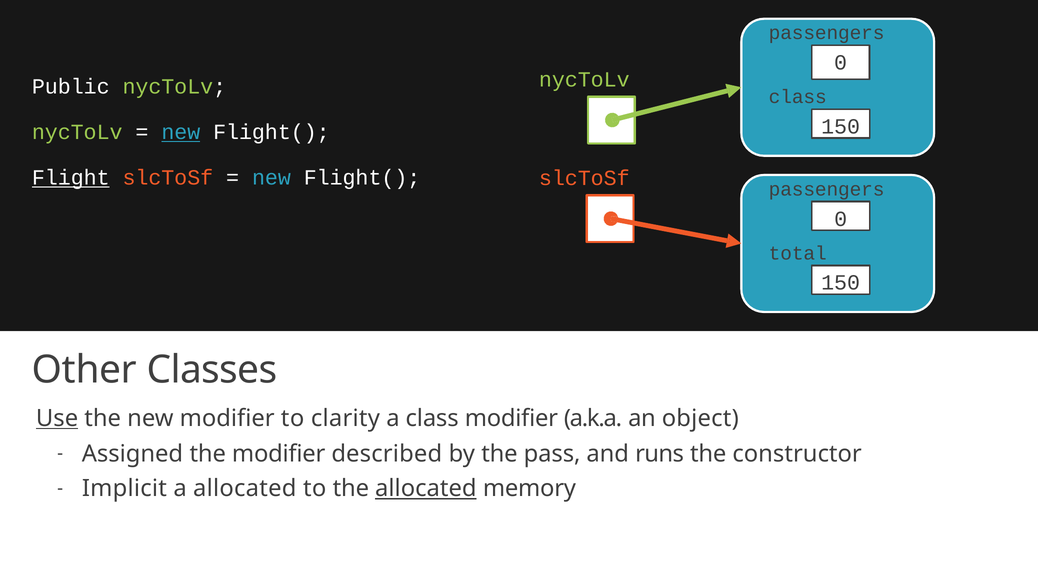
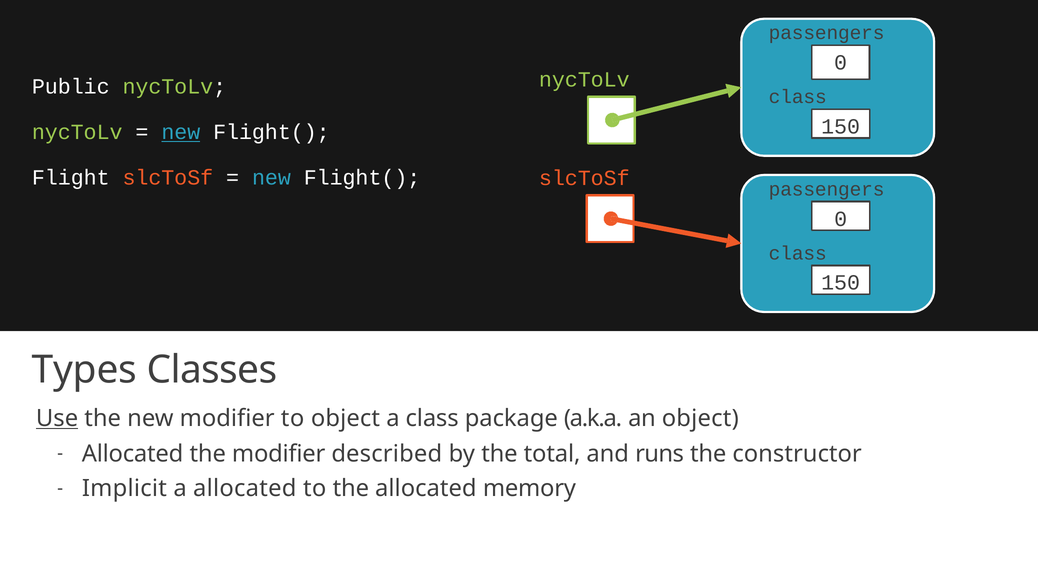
Flight underline: present -> none
total at (798, 253): total -> class
Other: Other -> Types
to clarity: clarity -> object
class modifier: modifier -> package
Assigned at (132, 454): Assigned -> Allocated
pass: pass -> total
allocated at (426, 489) underline: present -> none
